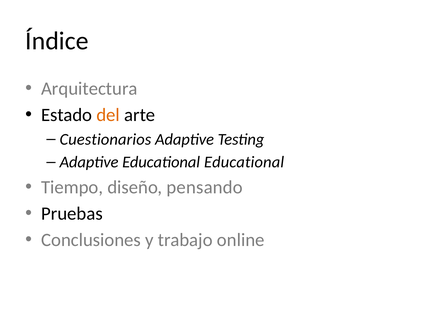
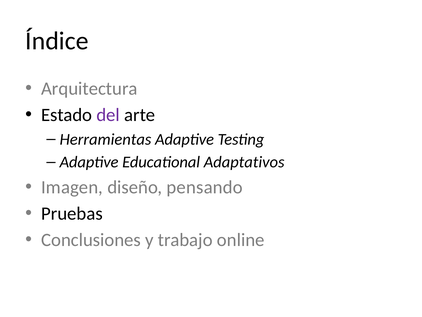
del colour: orange -> purple
Cuestionarios: Cuestionarios -> Herramientas
Educational Educational: Educational -> Adaptativos
Tiempo: Tiempo -> Imagen
